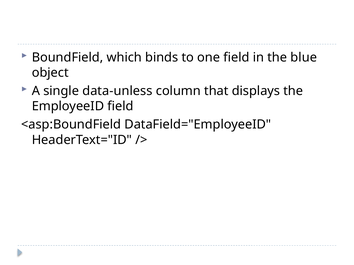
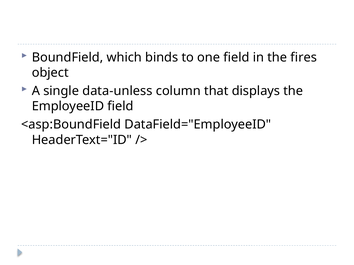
blue: blue -> fires
